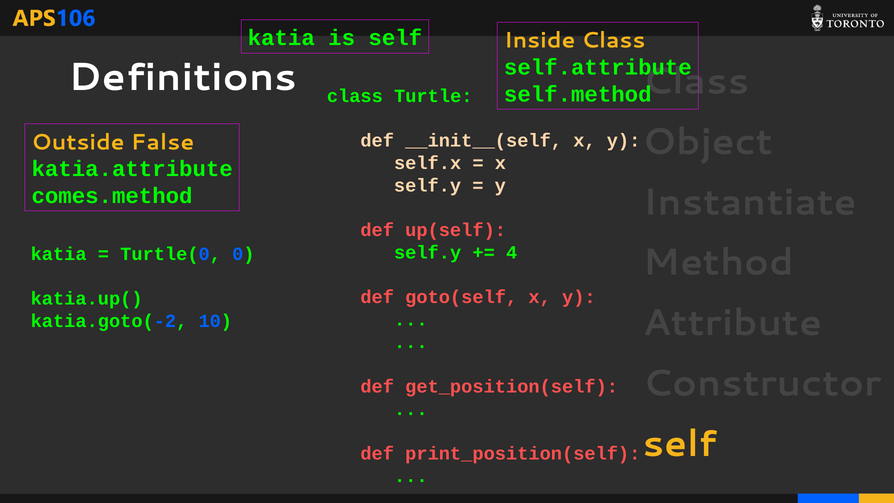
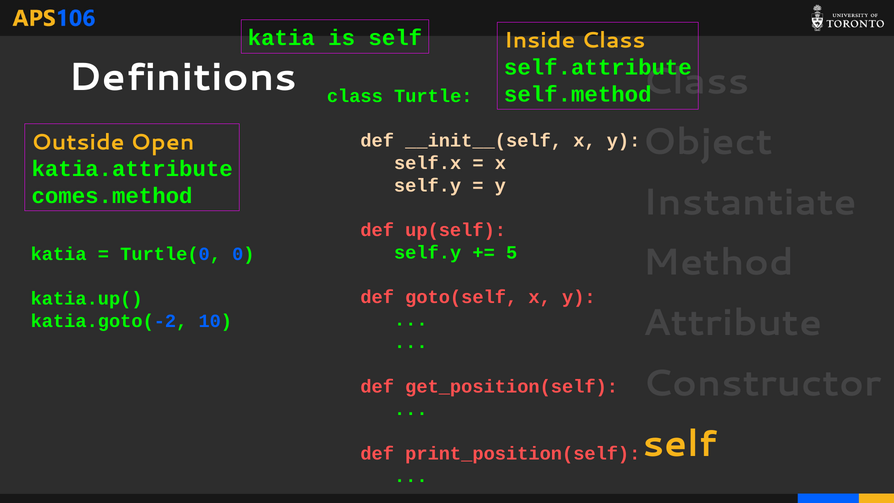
False: False -> Open
4: 4 -> 5
